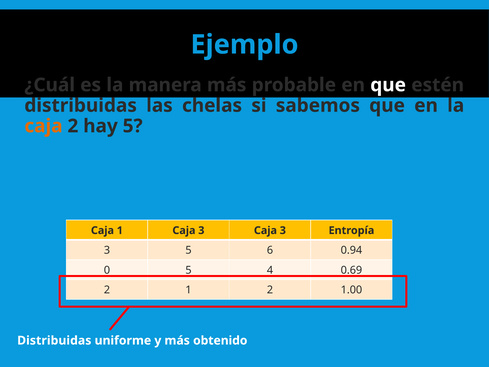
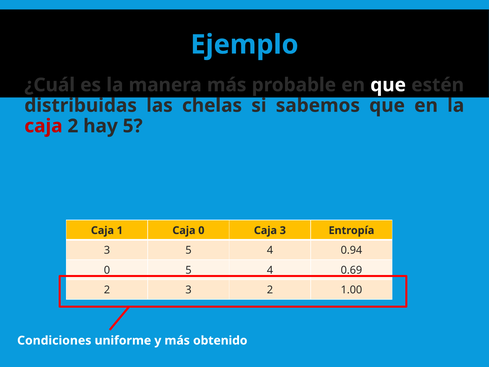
caja at (43, 126) colour: orange -> red
1 Caja 3: 3 -> 0
3 5 6: 6 -> 4
2 1: 1 -> 3
Distribuidas at (54, 340): Distribuidas -> Condiciones
